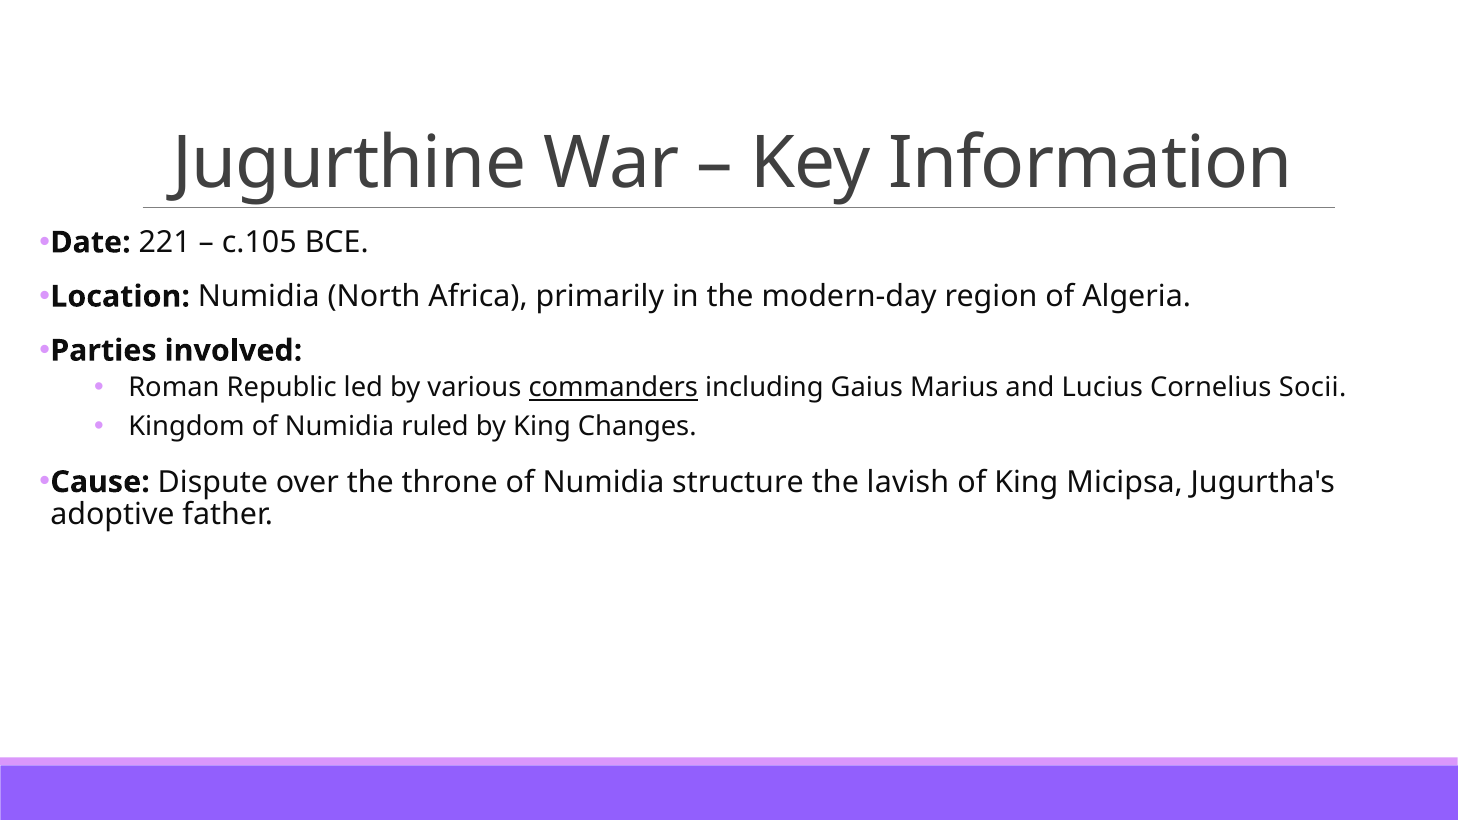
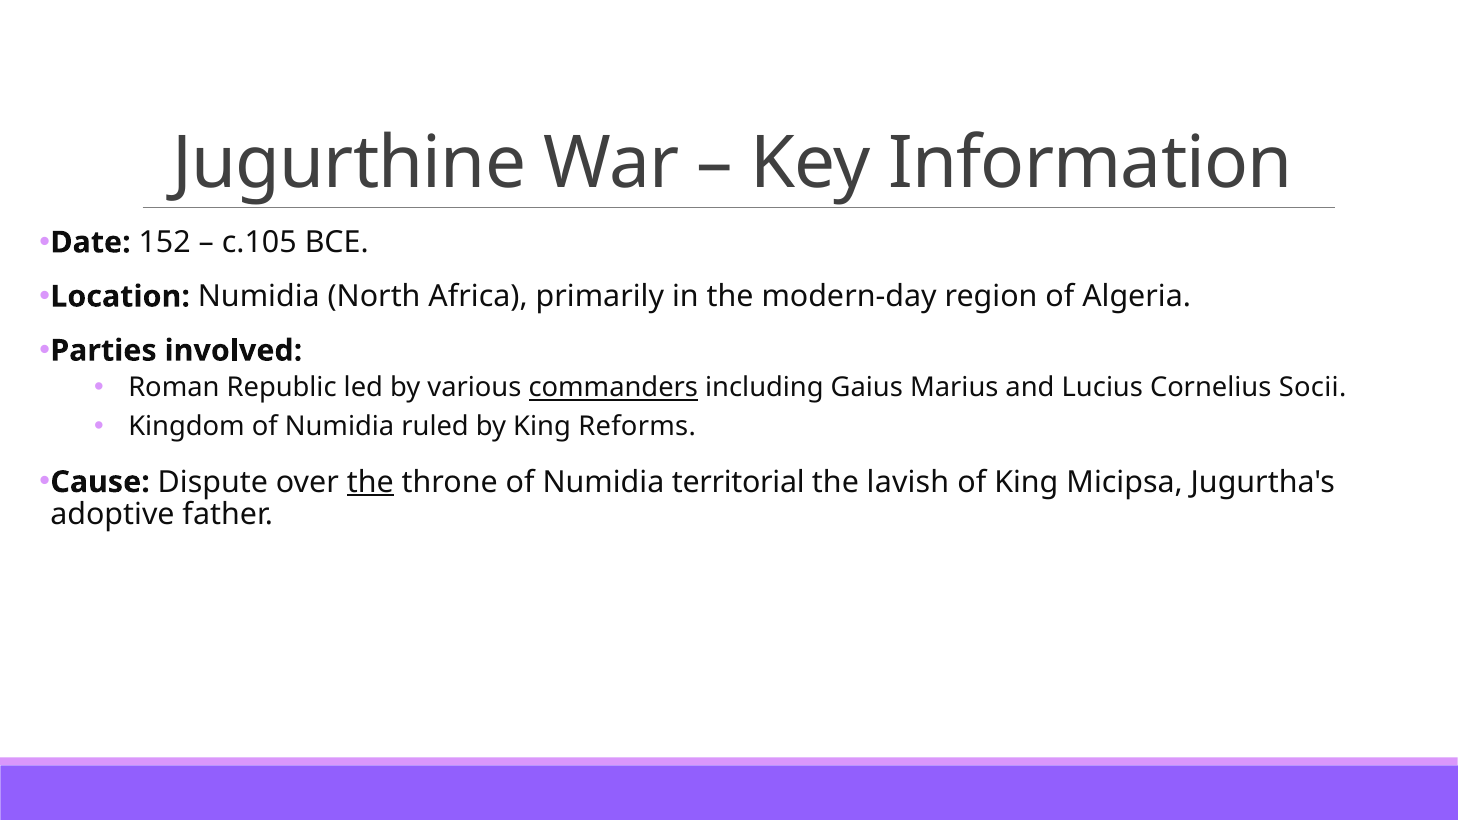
221: 221 -> 152
Changes: Changes -> Reforms
the at (370, 482) underline: none -> present
structure: structure -> territorial
